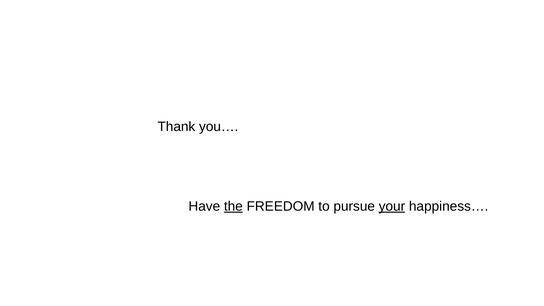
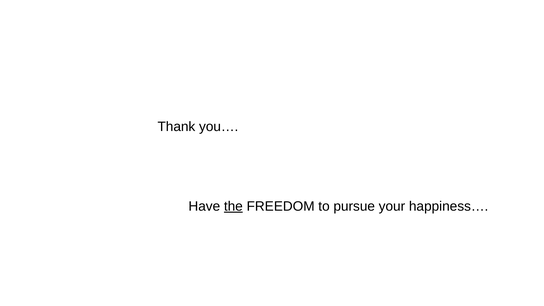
your underline: present -> none
